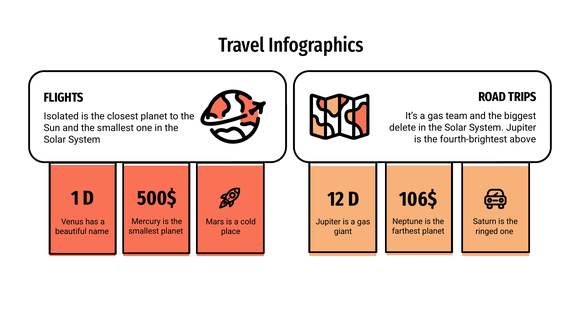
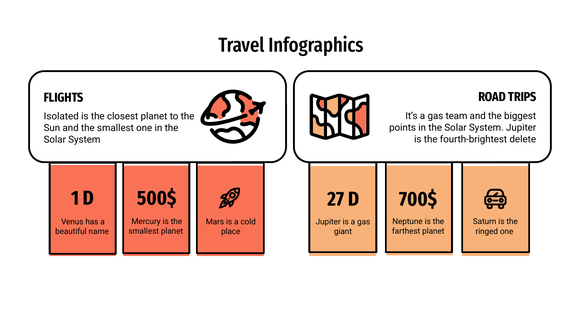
delete: delete -> points
above: above -> delete
12: 12 -> 27
106$: 106$ -> 700$
